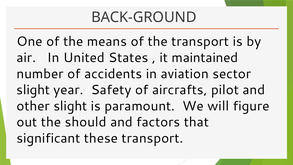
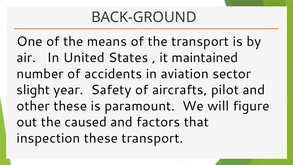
other slight: slight -> these
should: should -> caused
significant: significant -> inspection
